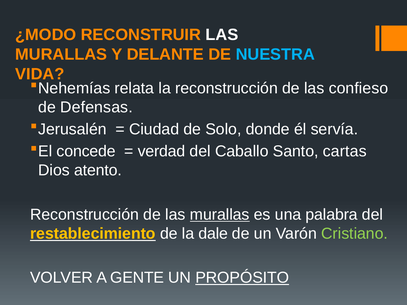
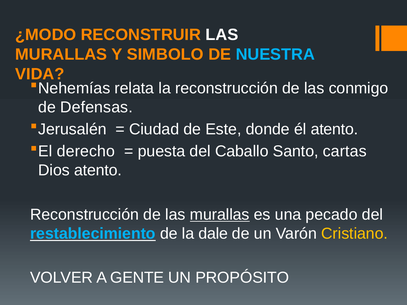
DELANTE: DELANTE -> SIMBOLO
confieso: confieso -> conmigo
Solo: Solo -> Este
él servía: servía -> atento
concede: concede -> derecho
verdad: verdad -> puesta
palabra: palabra -> pecado
restablecimiento colour: yellow -> light blue
Cristiano colour: light green -> yellow
PROPÓSITO underline: present -> none
